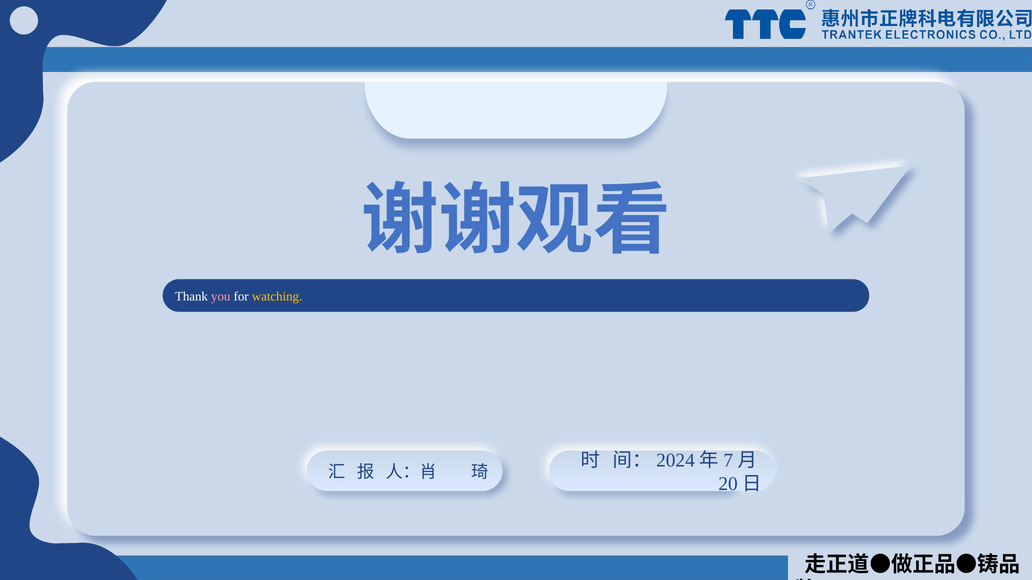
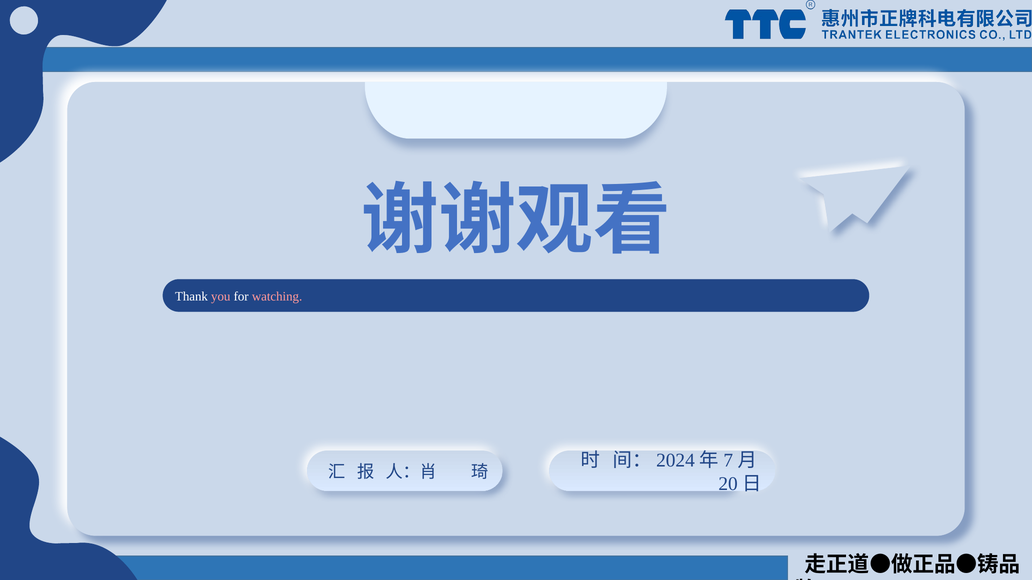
watching colour: yellow -> pink
